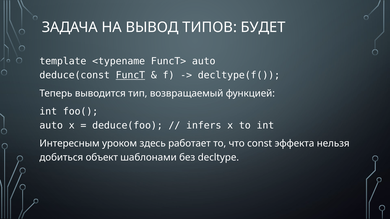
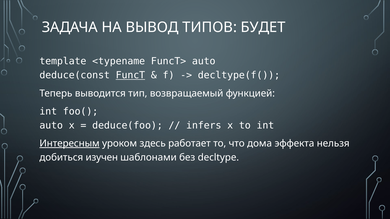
Интересным underline: none -> present
const: const -> дома
объект: объект -> изучен
